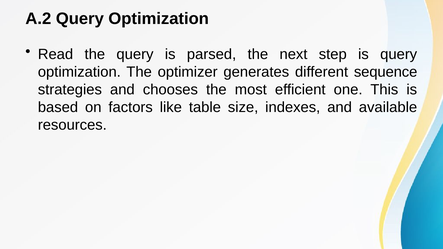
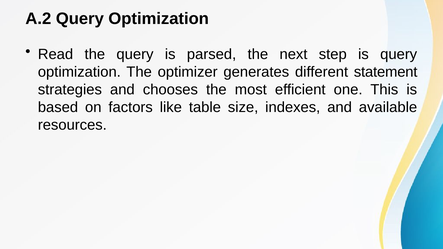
sequence: sequence -> statement
